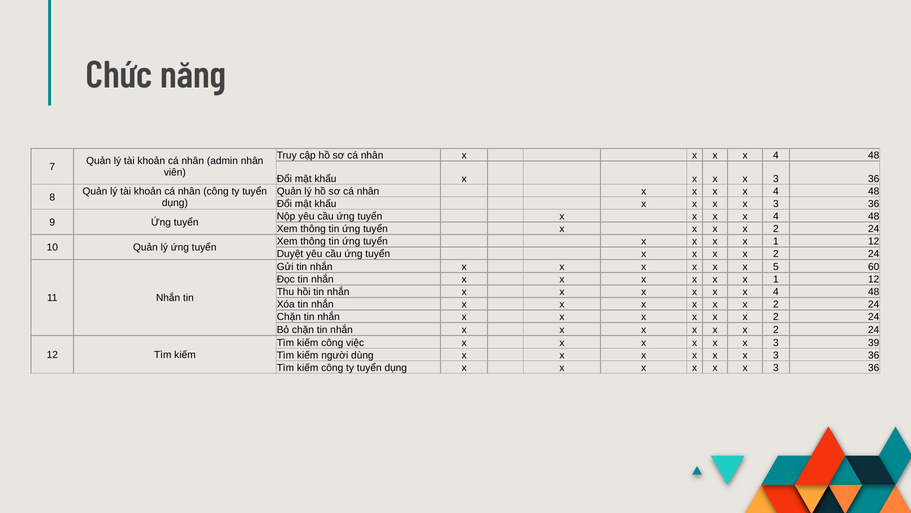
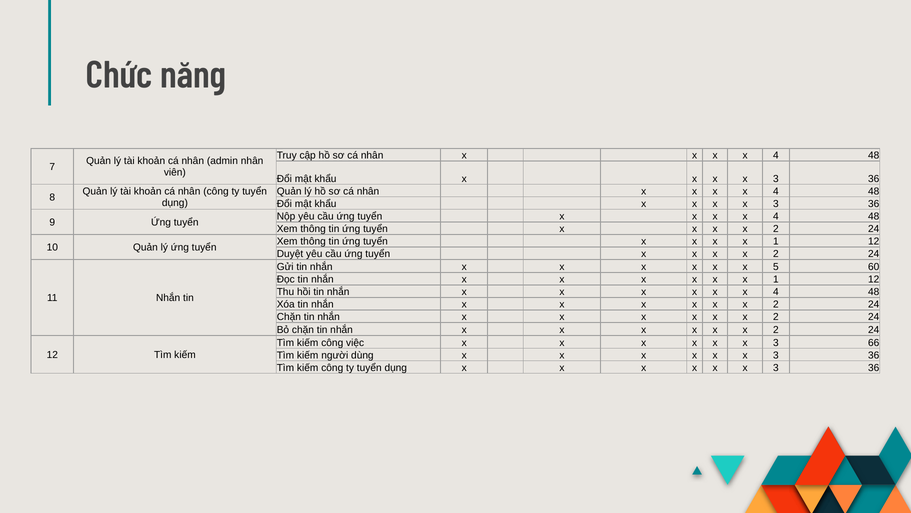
39: 39 -> 66
